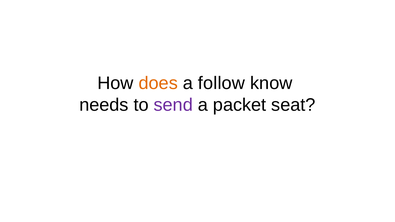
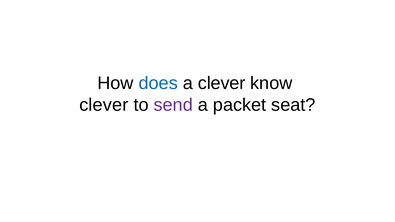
does colour: orange -> blue
a follow: follow -> clever
needs at (104, 105): needs -> clever
